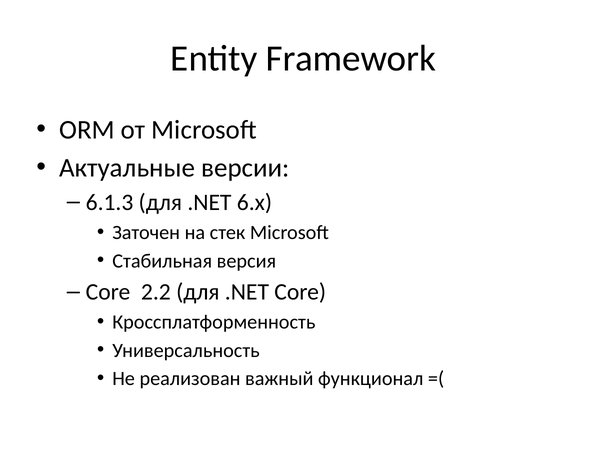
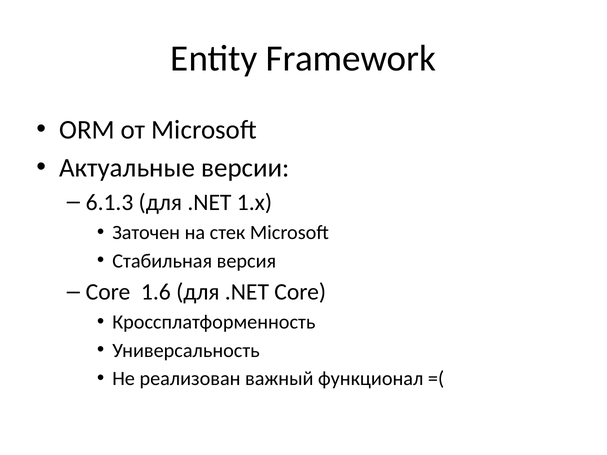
6.x: 6.x -> 1.x
2.2: 2.2 -> 1.6
